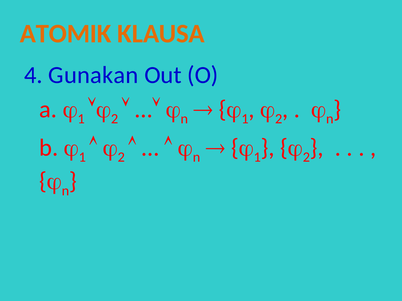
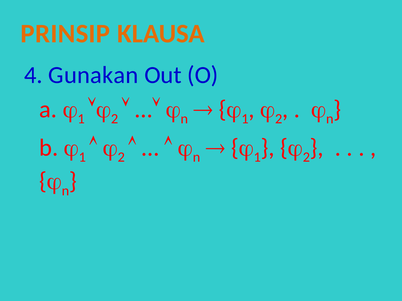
ATOMIK: ATOMIK -> PRINSIP
